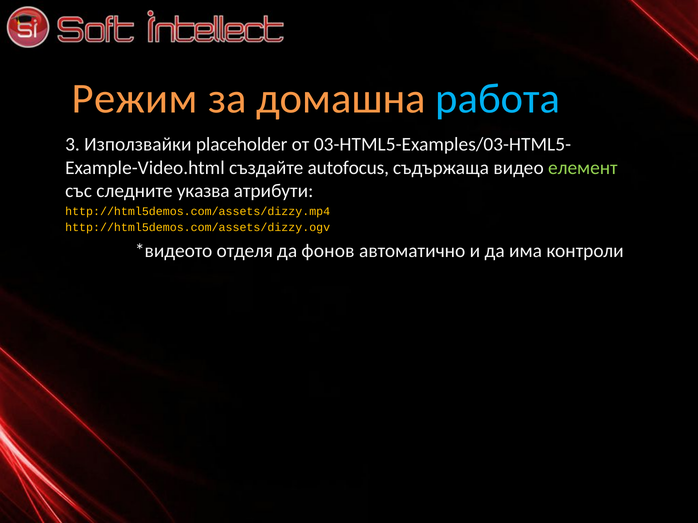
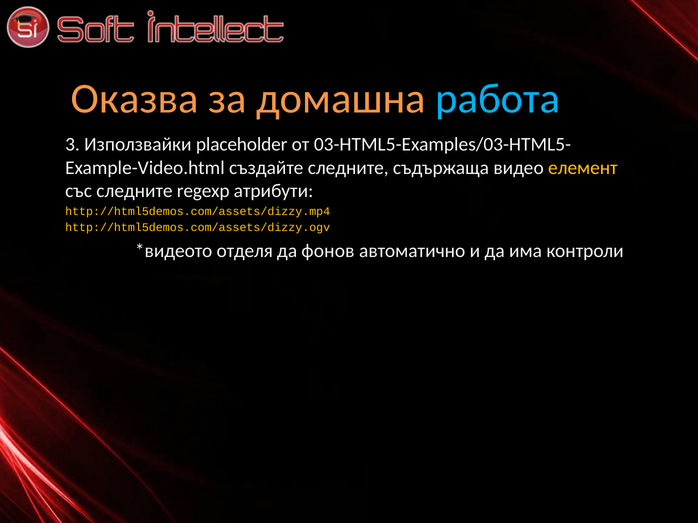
Режим: Режим -> Оказва
създайте autofocus: autofocus -> следните
елемент colour: light green -> yellow
указва: указва -> regexp
